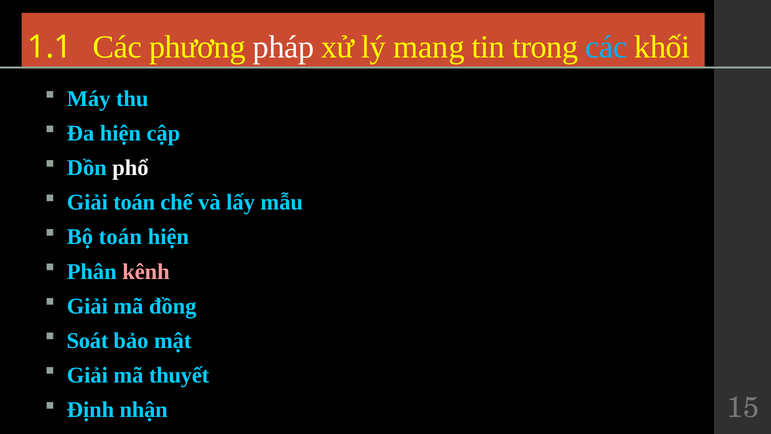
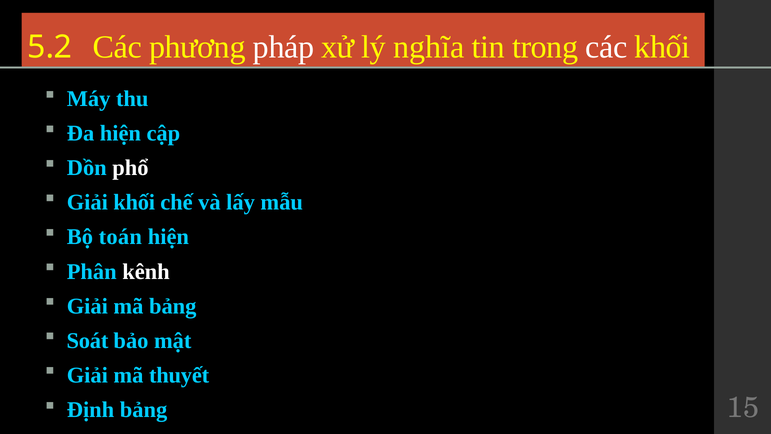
1.1: 1.1 -> 5.2
mang: mang -> nghĩa
các at (606, 47) colour: light blue -> white
Giải toán: toán -> khối
kênh colour: pink -> white
mã đồng: đồng -> bảng
Định nhận: nhận -> bảng
